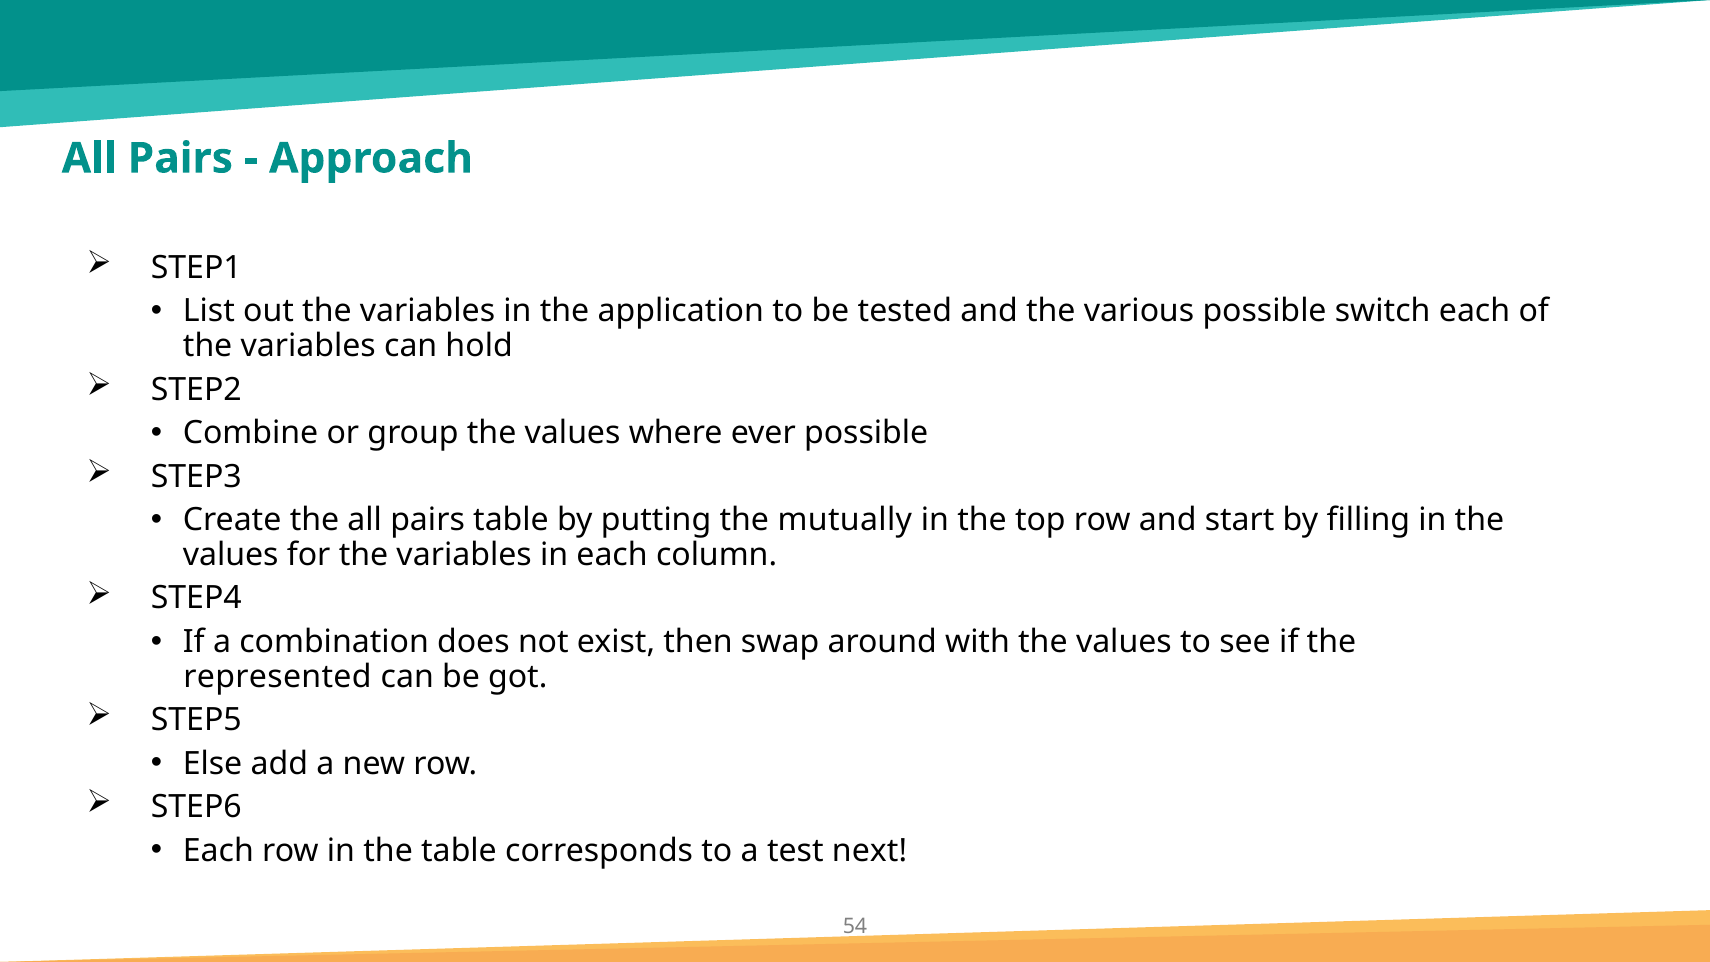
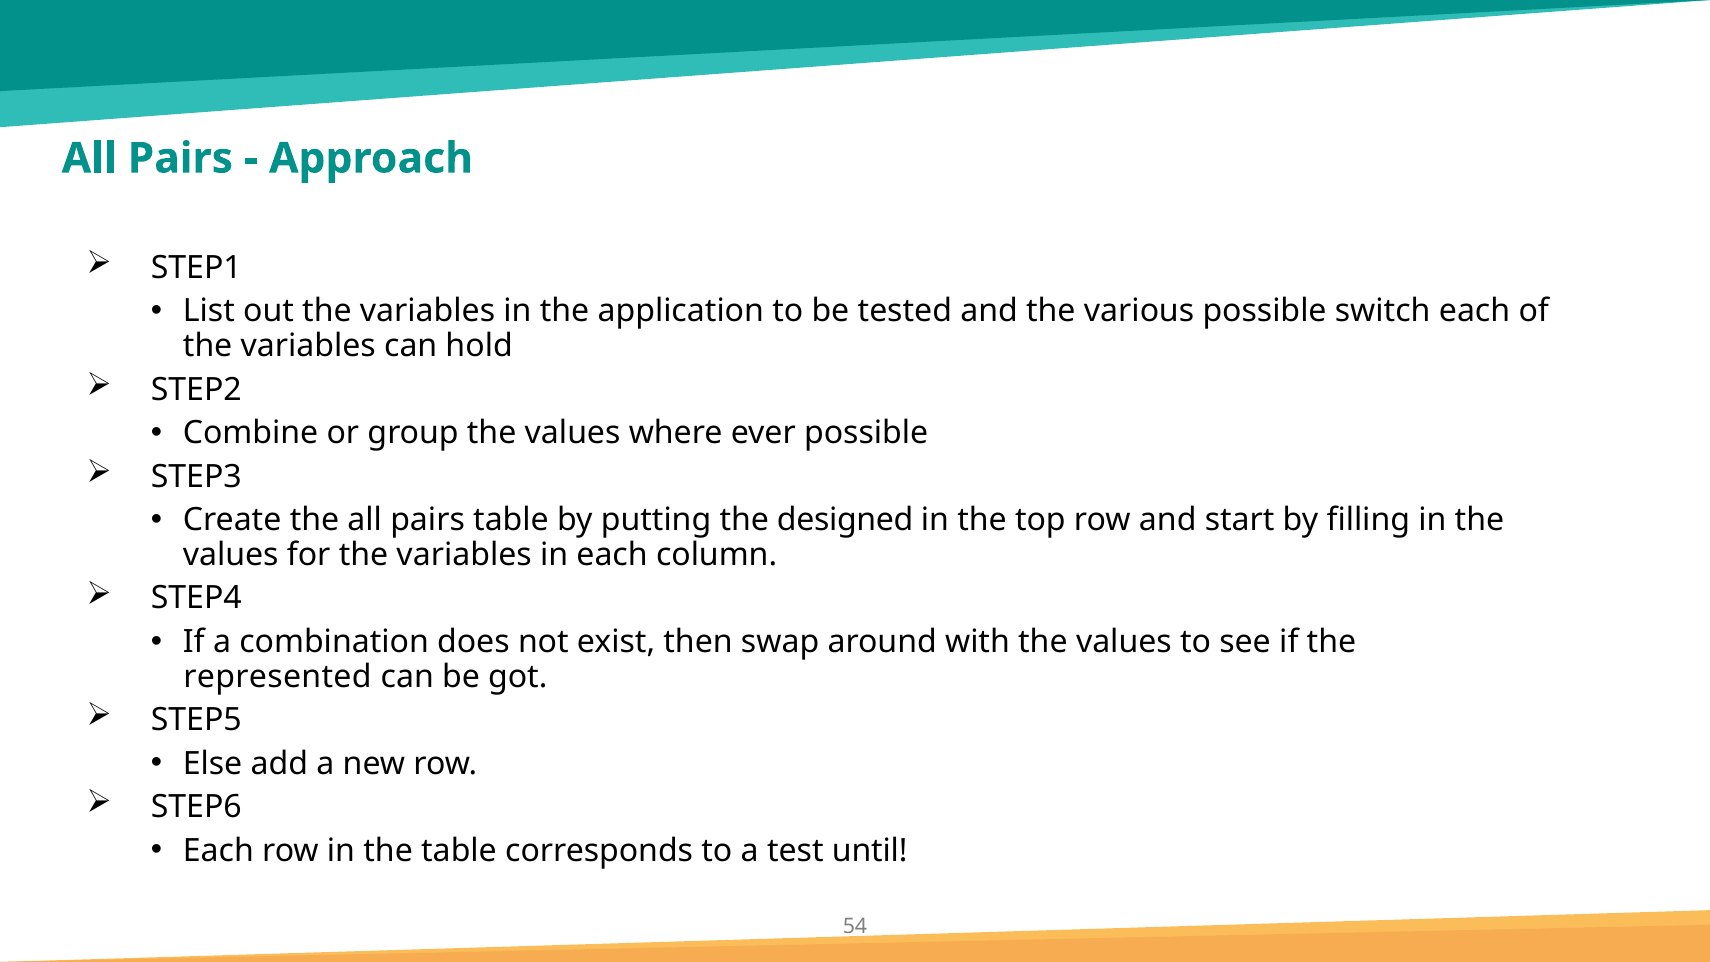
mutually: mutually -> designed
next: next -> until
